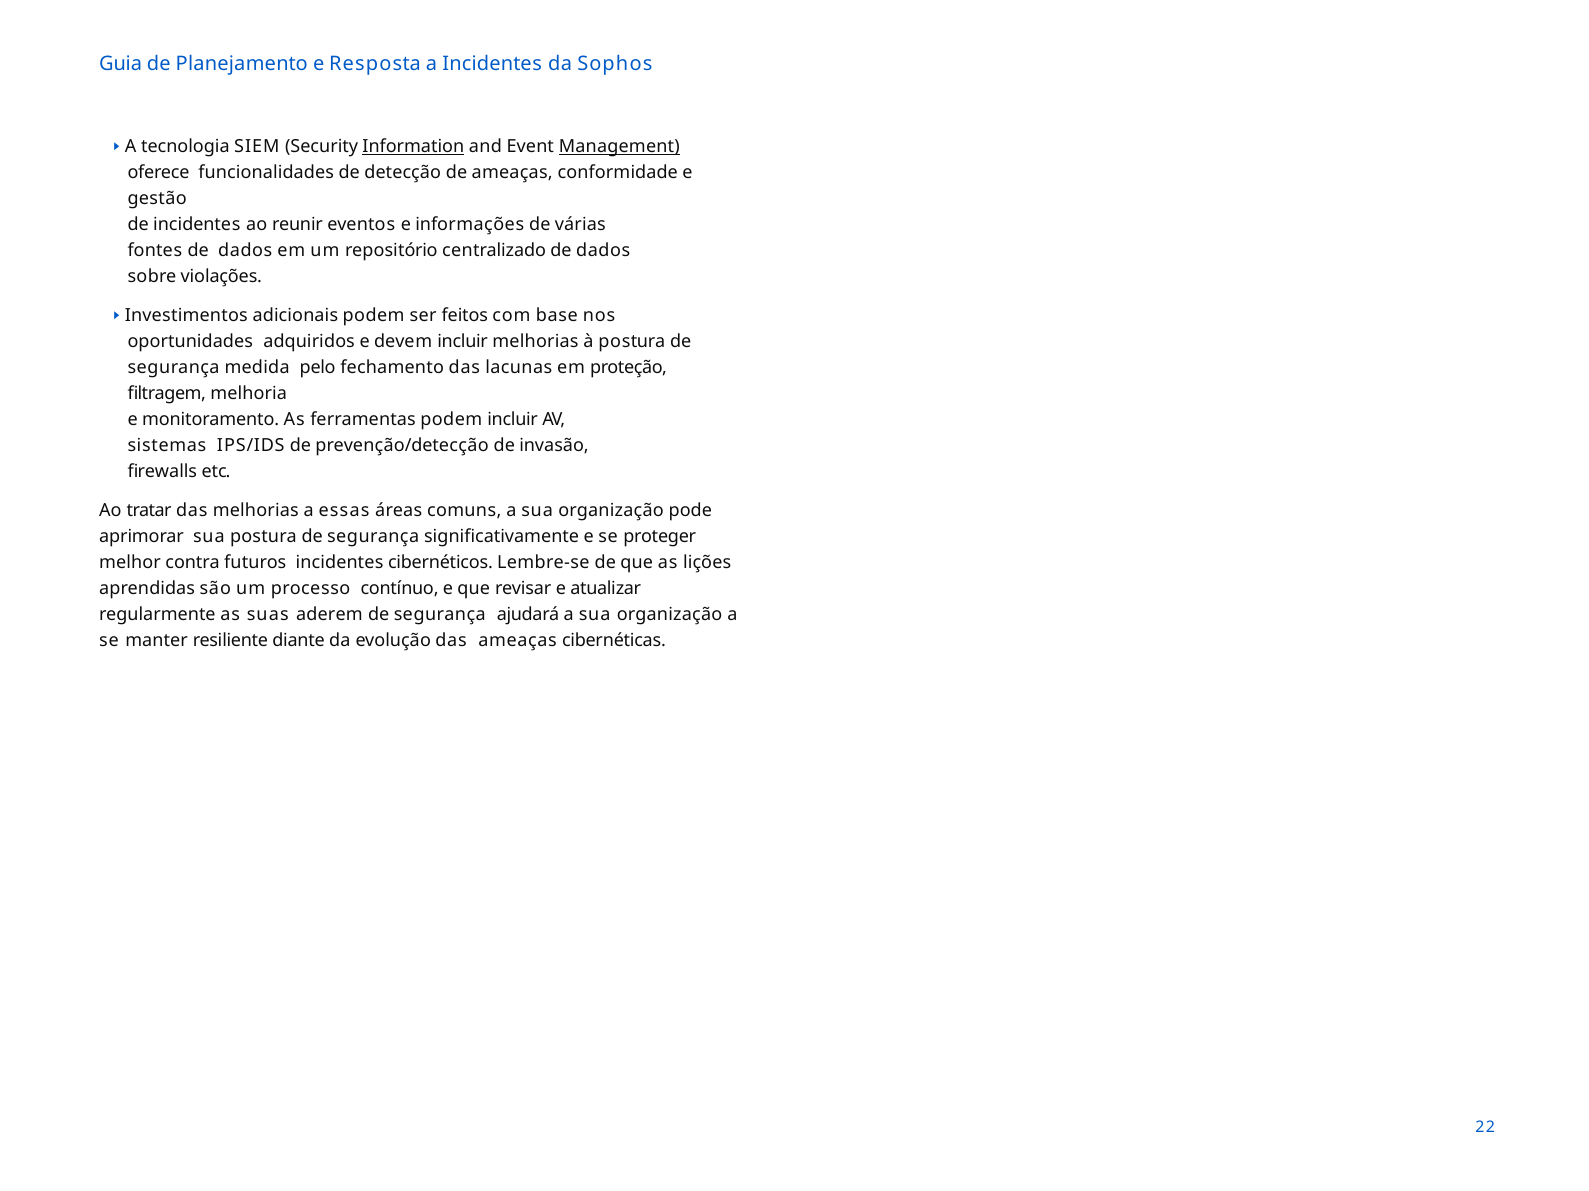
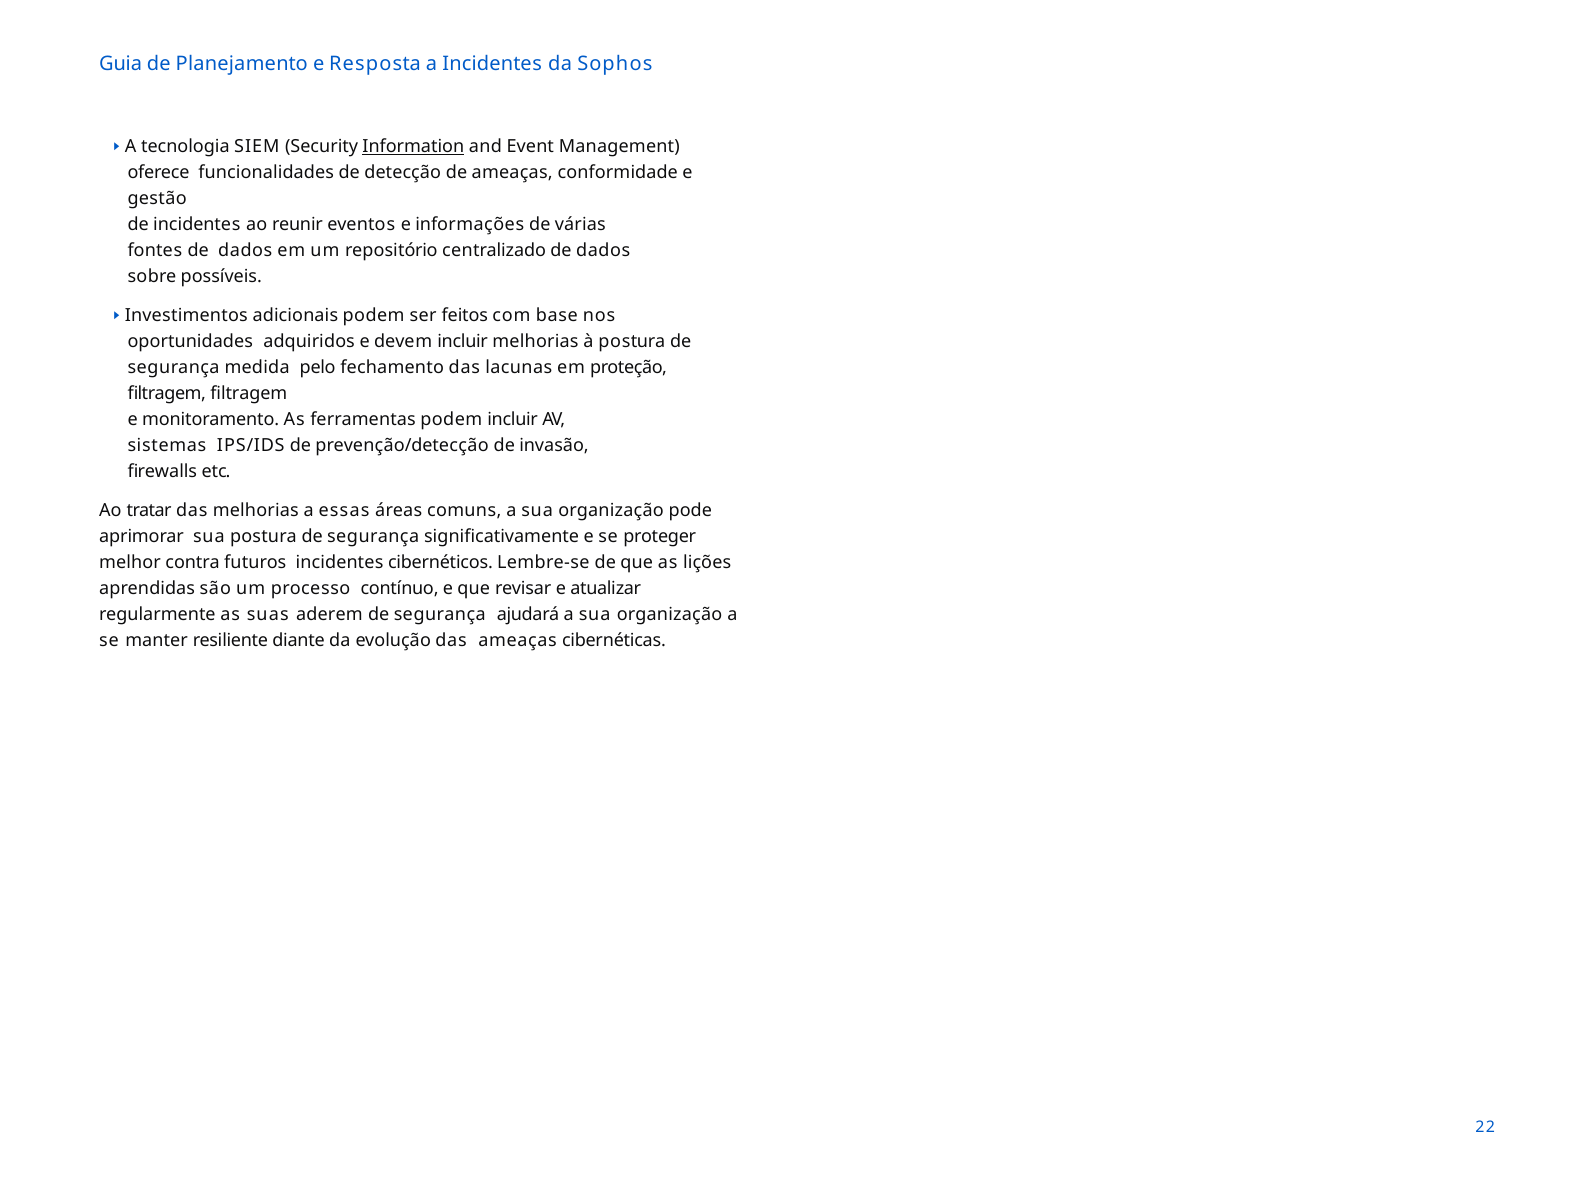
Management underline: present -> none
violações: violações -> possíveis
filtragem melhoria: melhoria -> filtragem
